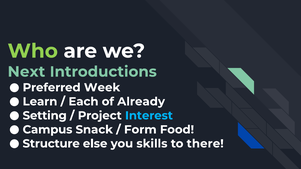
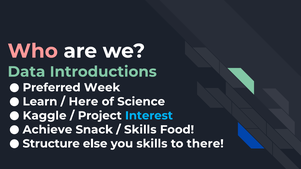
Who colour: light green -> pink
Next: Next -> Data
Each: Each -> Here
Already: Already -> Science
Setting: Setting -> Kaggle
Campus: Campus -> Achieve
Form at (140, 130): Form -> Skills
